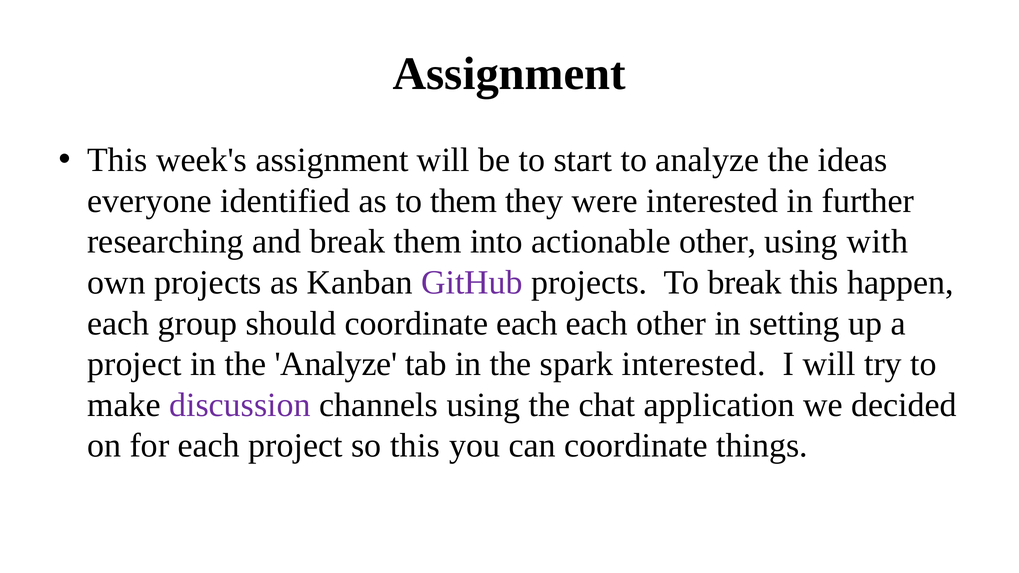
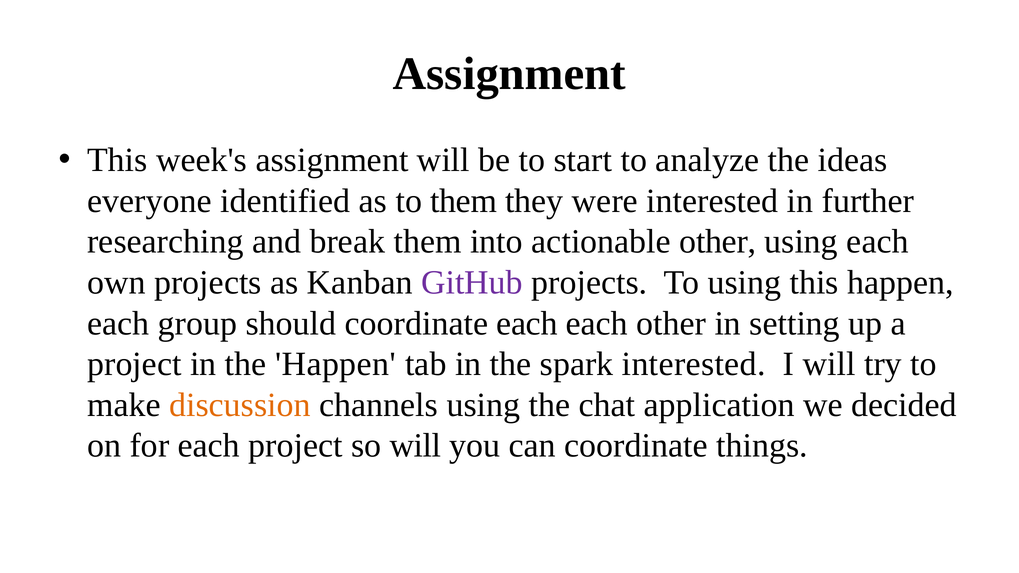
using with: with -> each
To break: break -> using
the Analyze: Analyze -> Happen
discussion colour: purple -> orange
so this: this -> will
